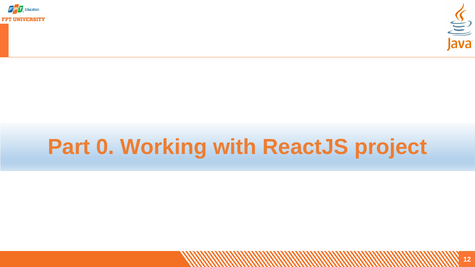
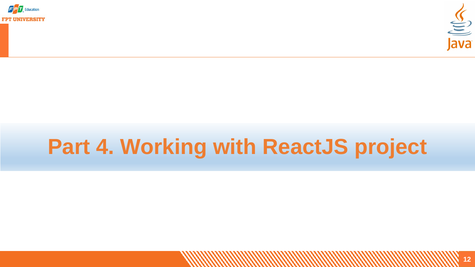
0: 0 -> 4
